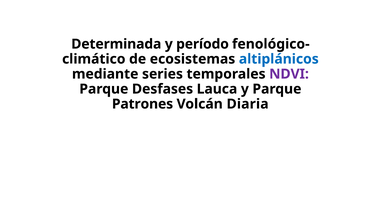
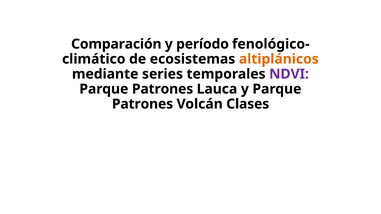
Determinada: Determinada -> Comparación
altiplánicos colour: blue -> orange
Desfases at (163, 89): Desfases -> Patrones
Diaria: Diaria -> Clases
